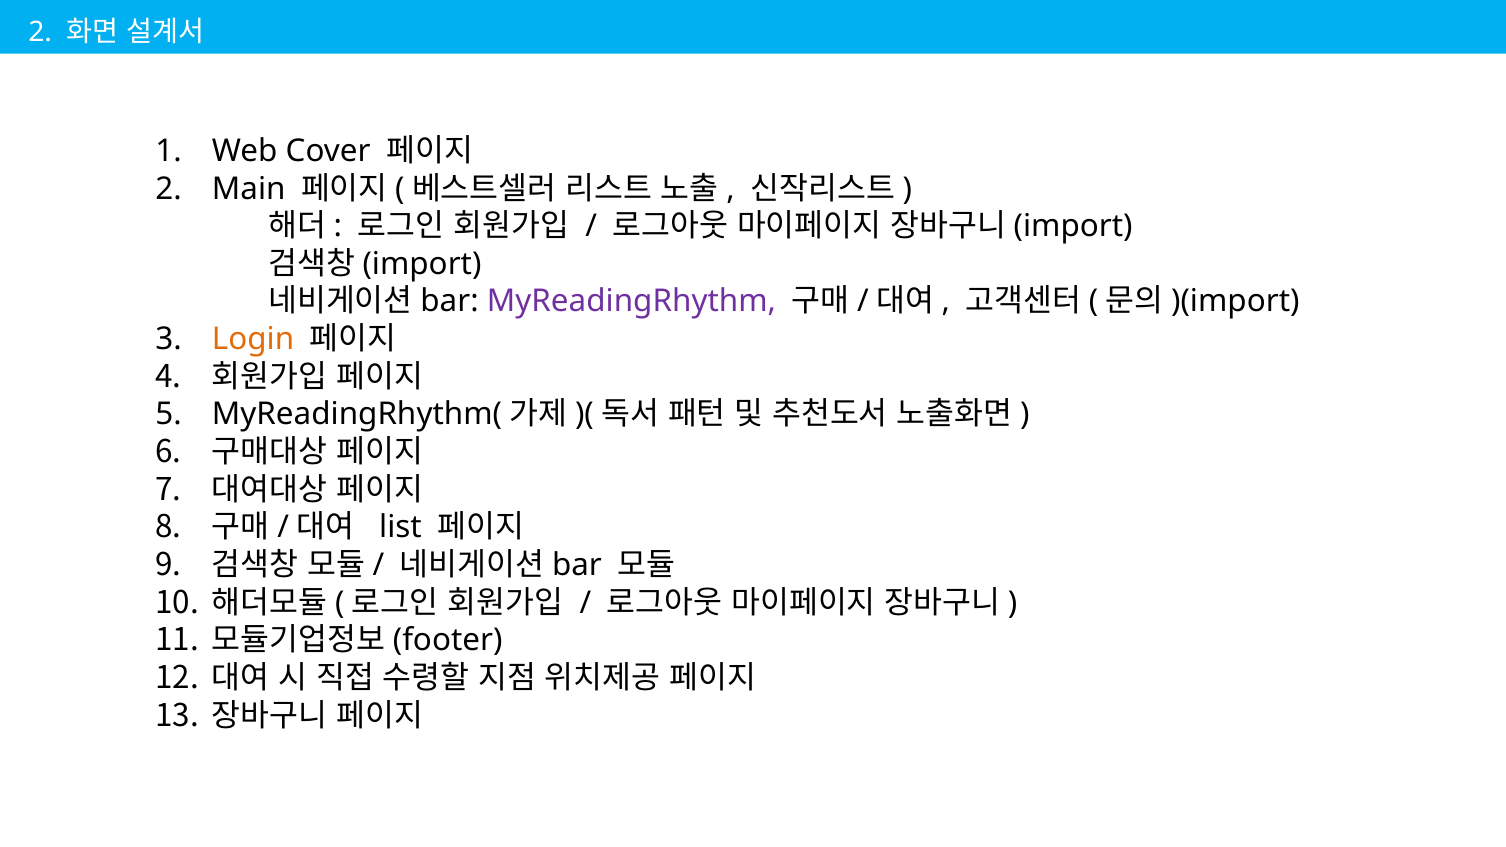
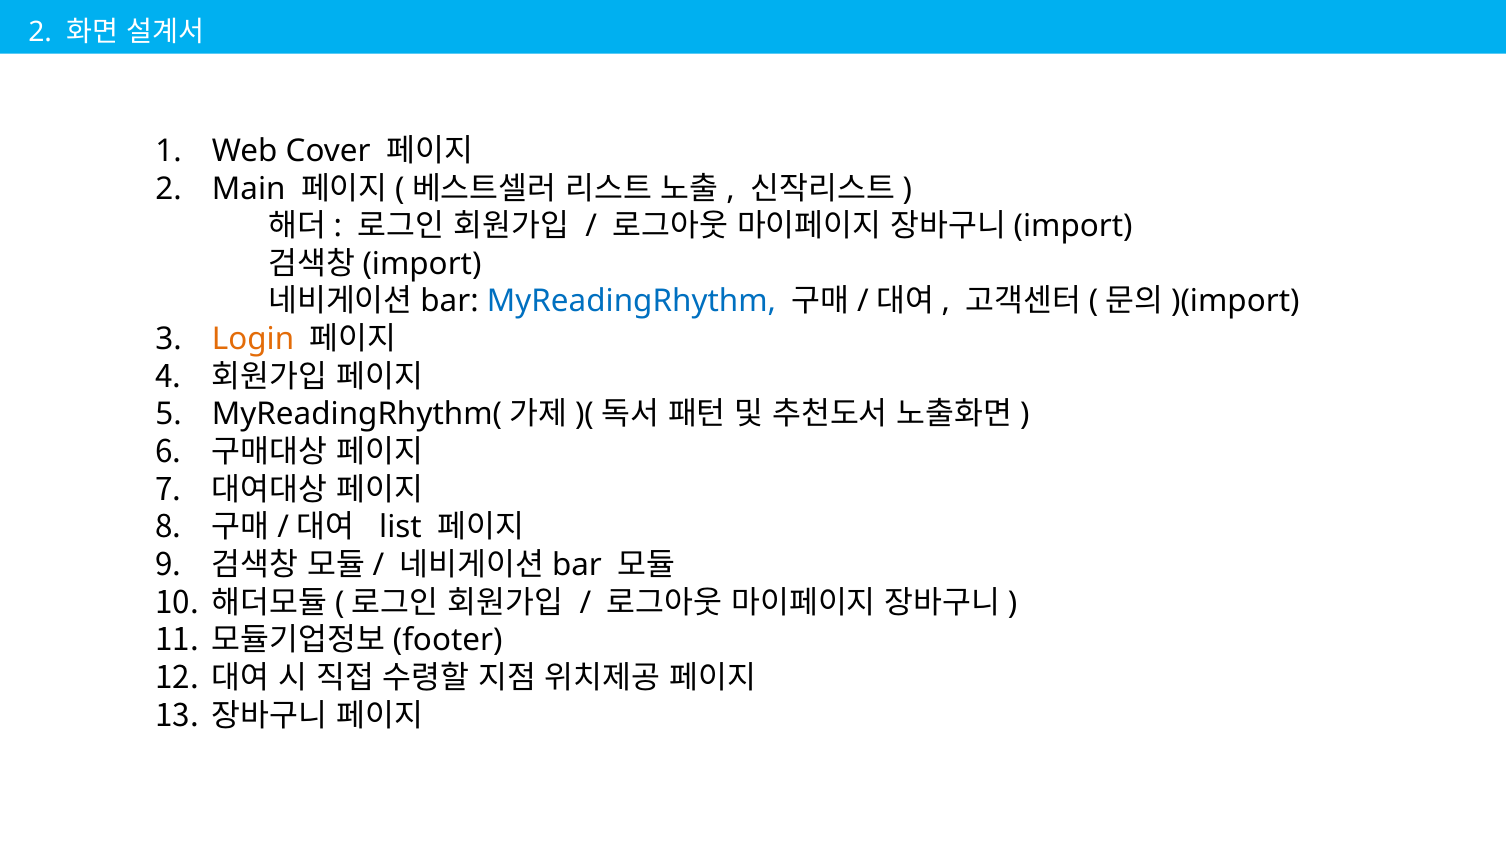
MyReadingRhythm colour: purple -> blue
